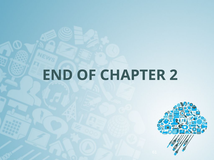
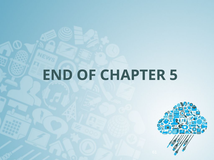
2: 2 -> 5
